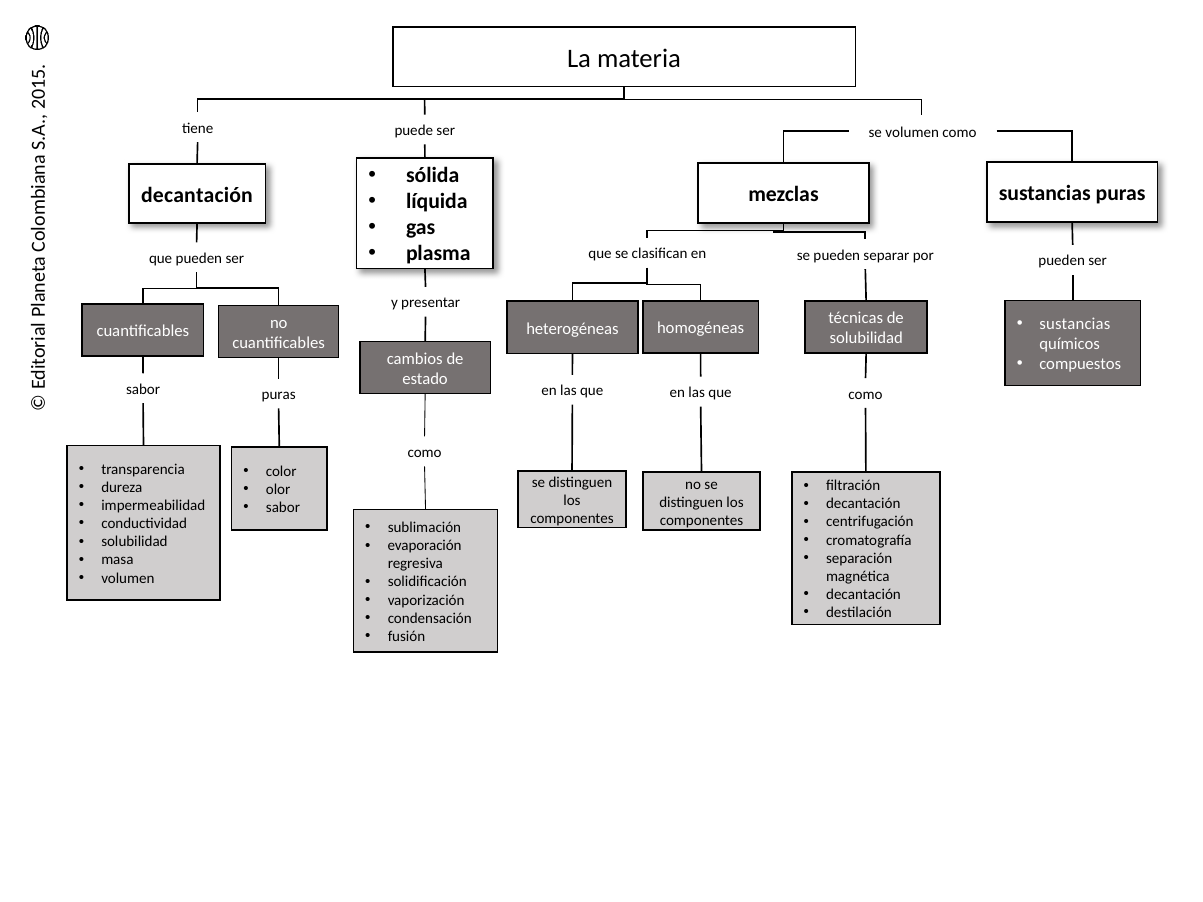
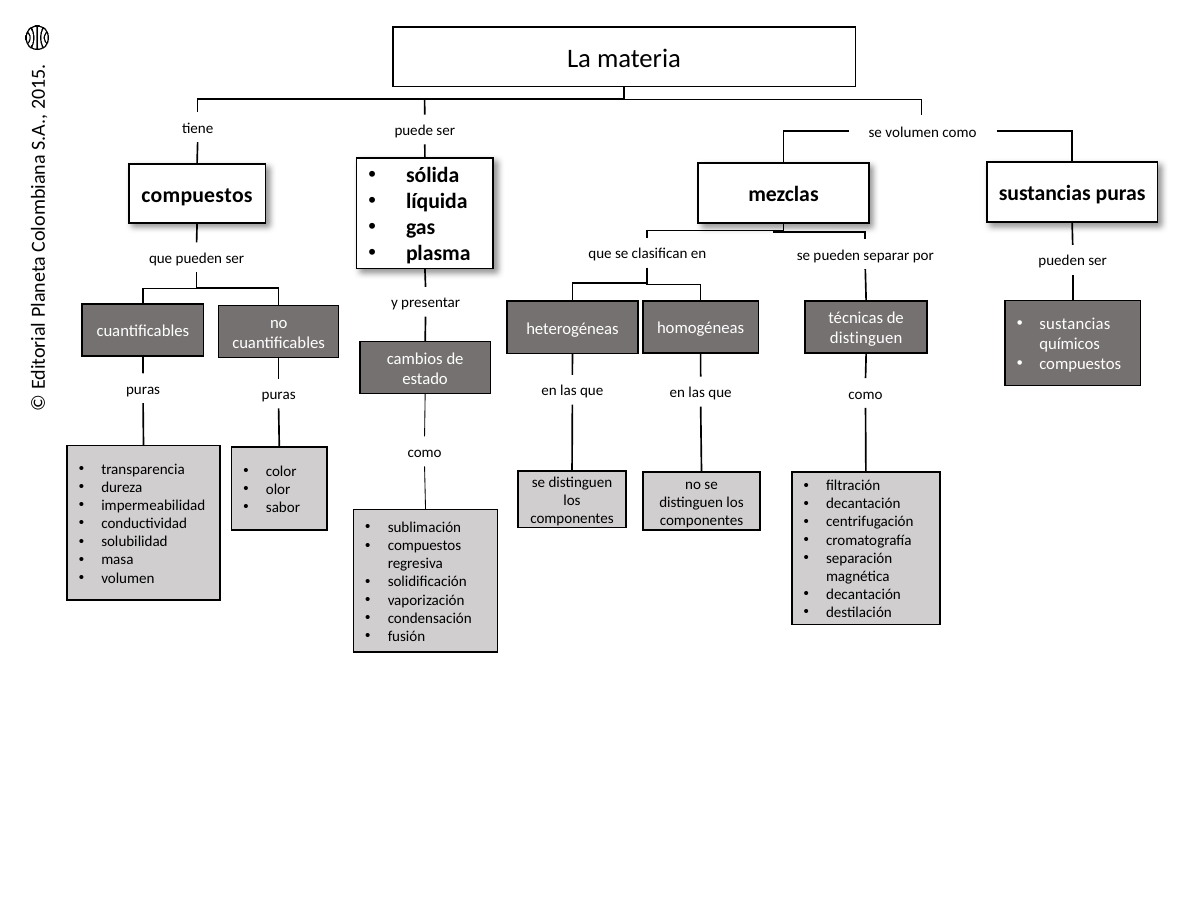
decantación at (197, 195): decantación -> compuestos
solubilidad at (866, 338): solubilidad -> distinguen
sabor at (143, 389): sabor -> puras
evaporación at (424, 546): evaporación -> compuestos
